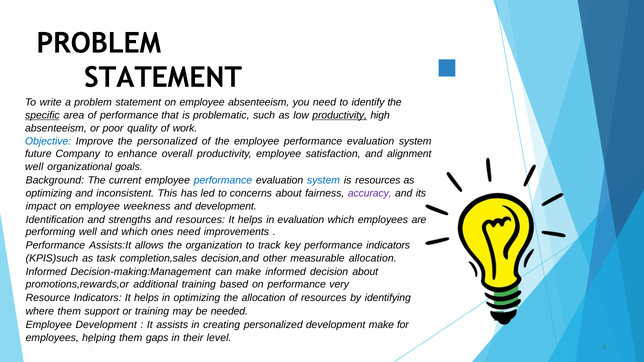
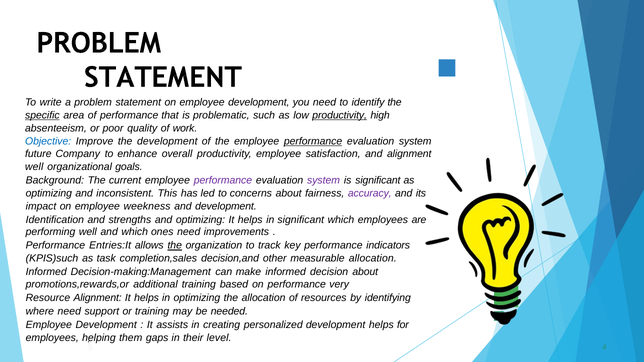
on employee absenteeism: absenteeism -> development
the personalized: personalized -> development
performance at (313, 141) underline: none -> present
performance at (223, 181) colour: blue -> purple
system at (324, 181) colour: blue -> purple
is resources: resources -> significant
and resources: resources -> optimizing
in evaluation: evaluation -> significant
Assists:It: Assists:It -> Entries:It
the at (175, 246) underline: none -> present
Resource Indicators: Indicators -> Alignment
where them: them -> need
development make: make -> helps
